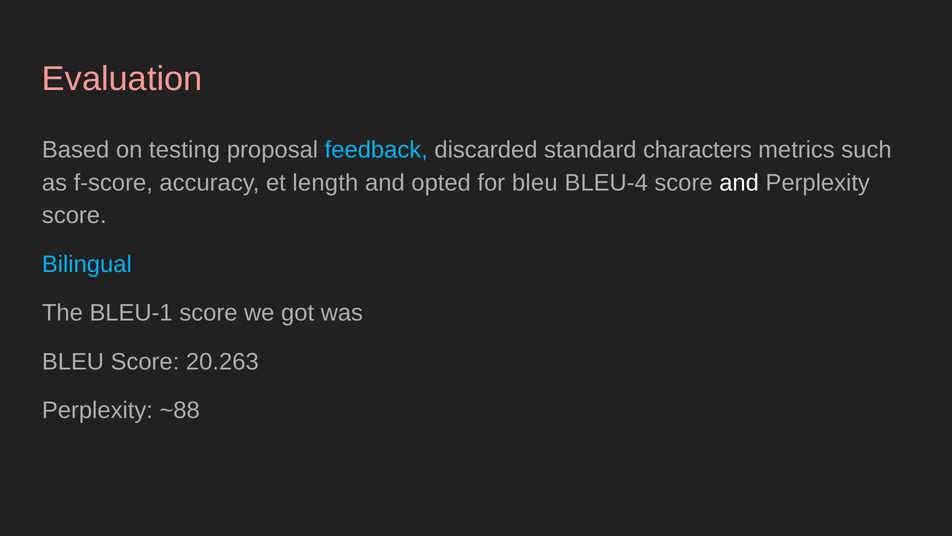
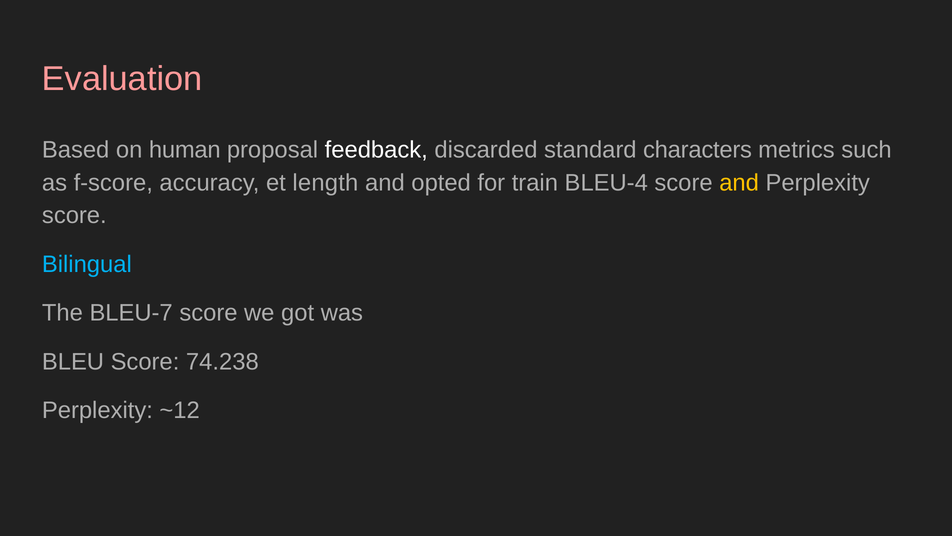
testing: testing -> human
feedback colour: light blue -> white
for bleu: bleu -> train
and at (739, 183) colour: white -> yellow
BLEU-1: BLEU-1 -> BLEU-7
20.263: 20.263 -> 74.238
~88: ~88 -> ~12
